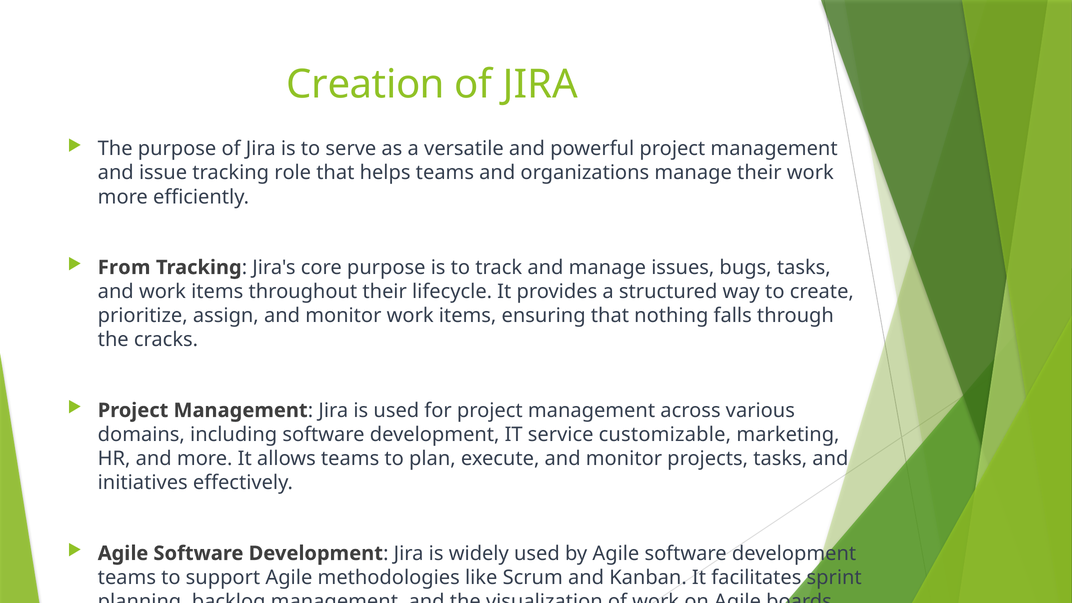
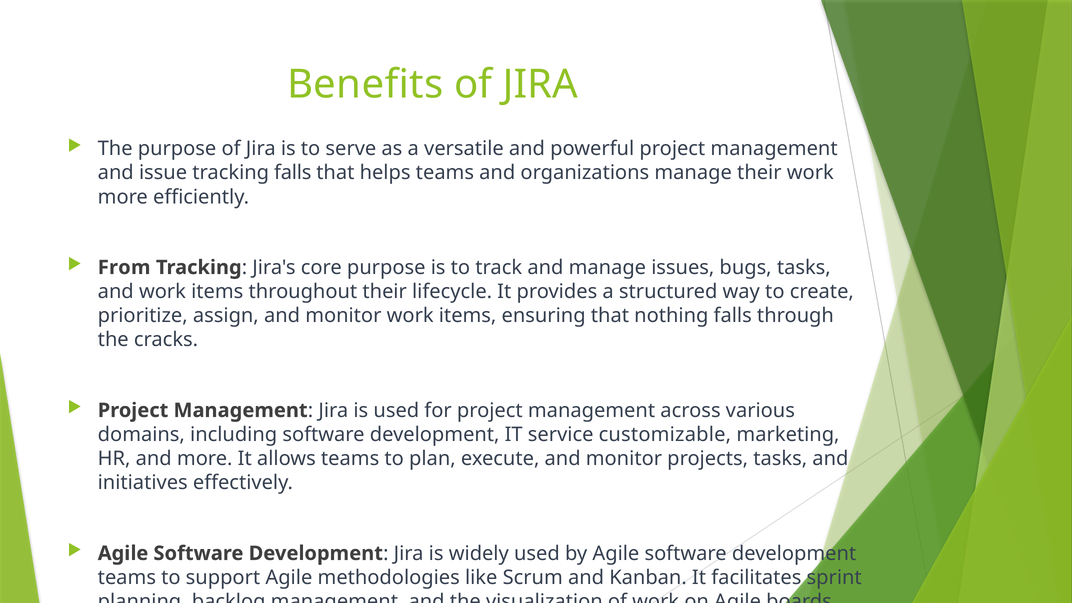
Creation: Creation -> Benefits
tracking role: role -> falls
